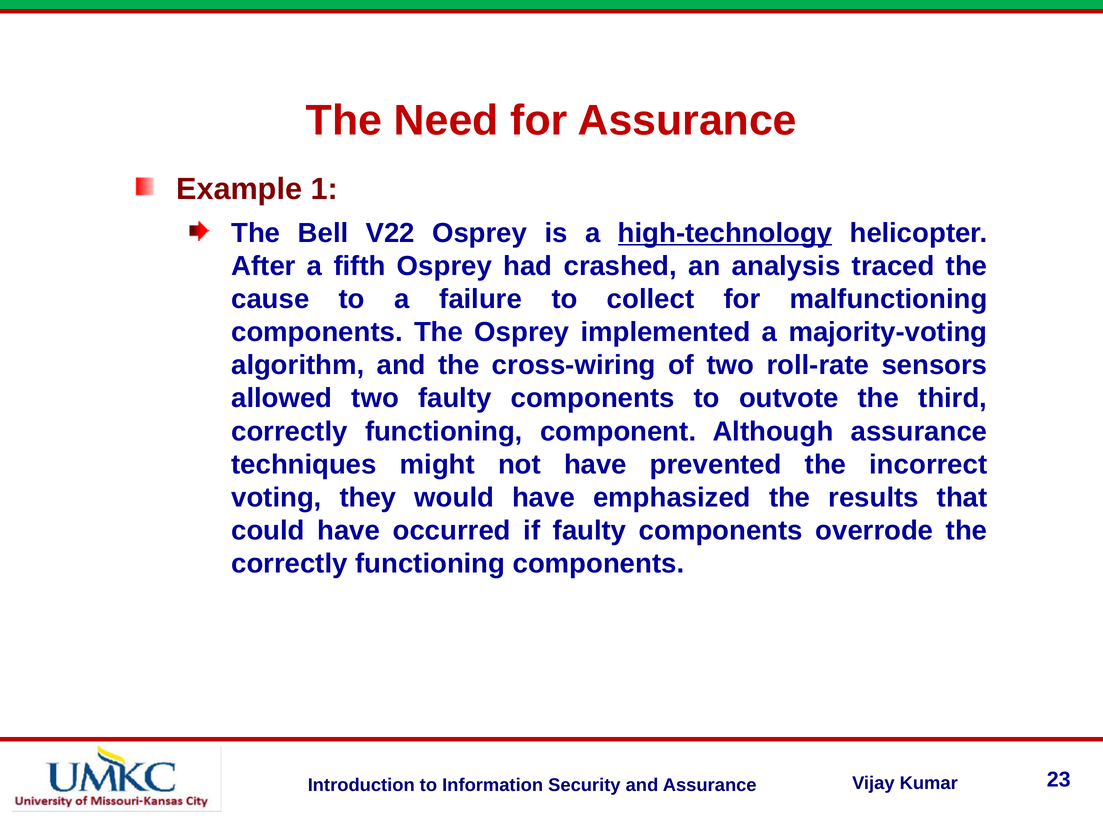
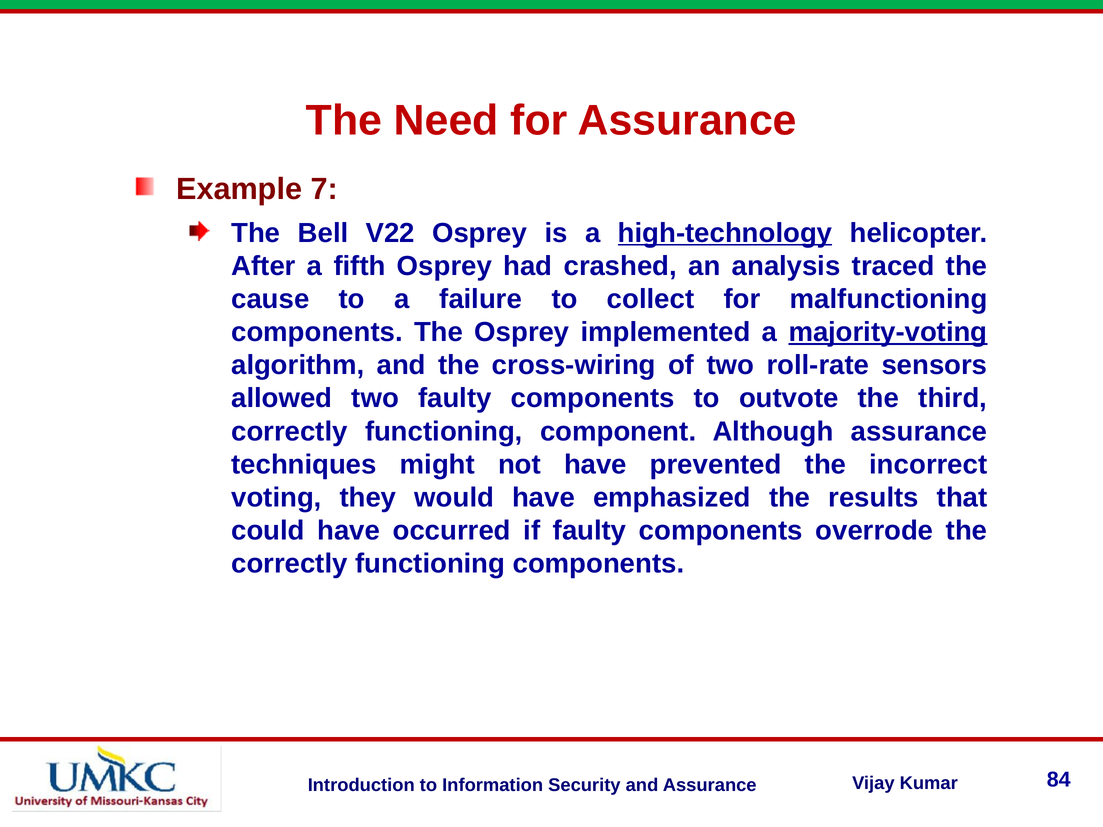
1: 1 -> 7
majority-voting underline: none -> present
23: 23 -> 84
